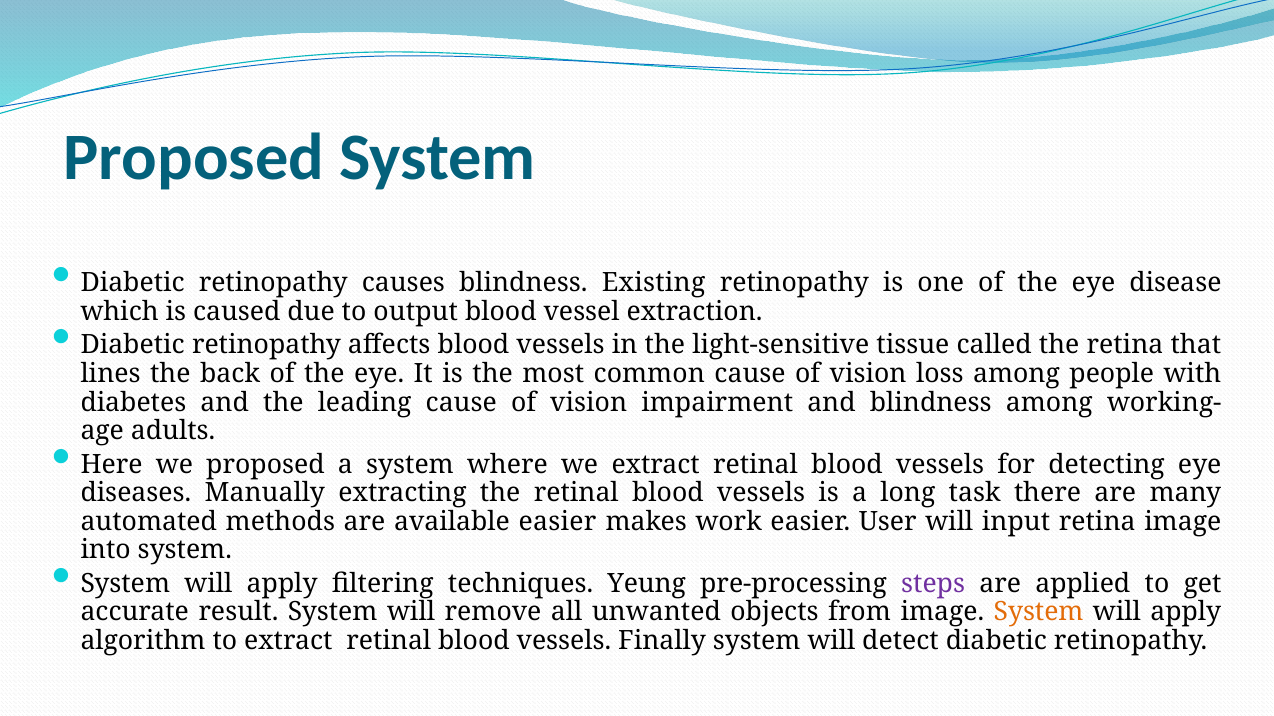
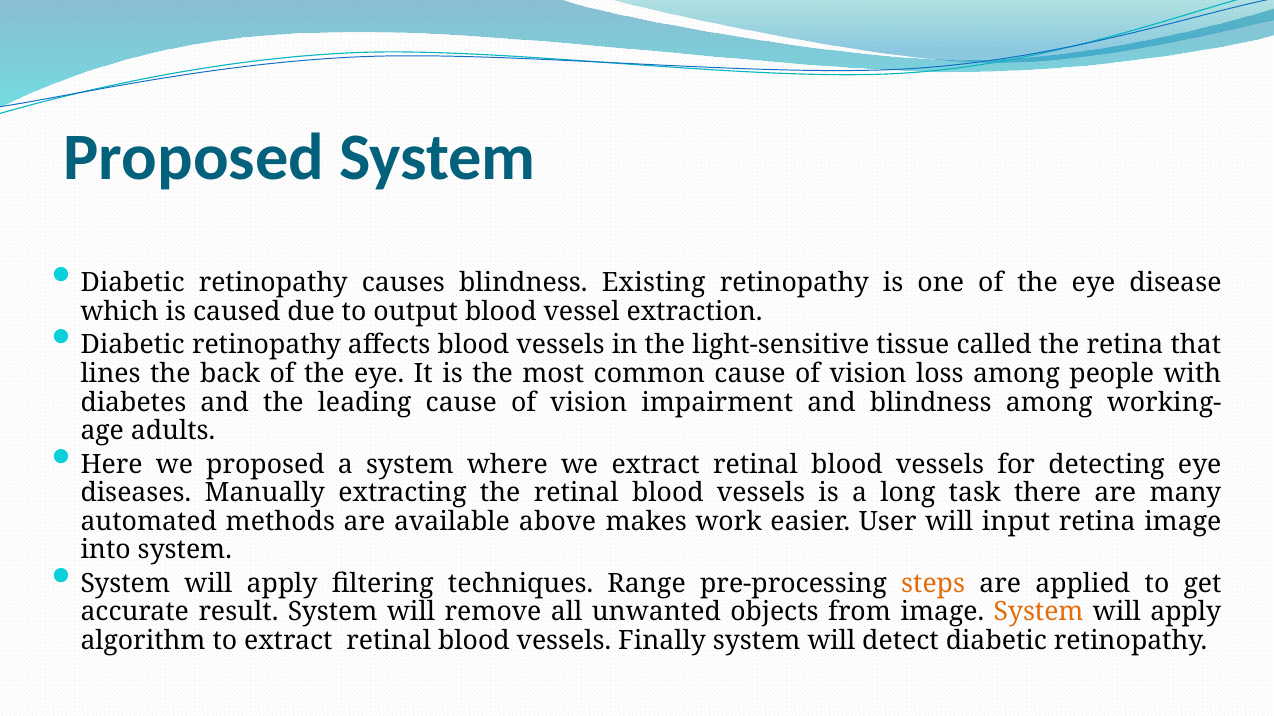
available easier: easier -> above
Yeung: Yeung -> Range
steps colour: purple -> orange
